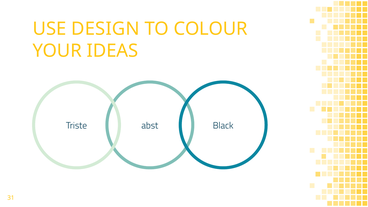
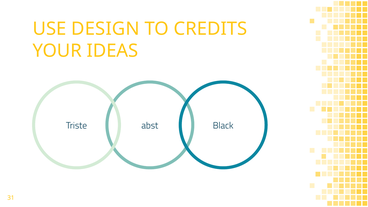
COLOUR: COLOUR -> CREDITS
